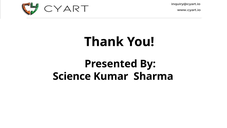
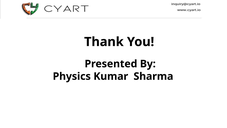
Science: Science -> Physics
